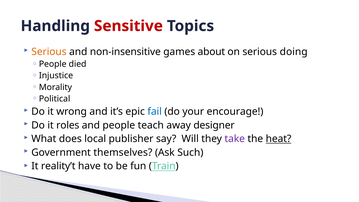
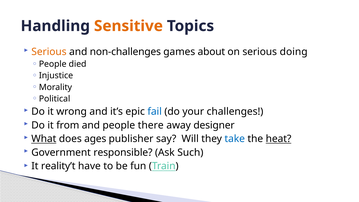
Sensitive colour: red -> orange
non-insensitive: non-insensitive -> non-challenges
encourage: encourage -> challenges
roles: roles -> from
teach: teach -> there
What underline: none -> present
local: local -> ages
take colour: purple -> blue
themselves: themselves -> responsible
